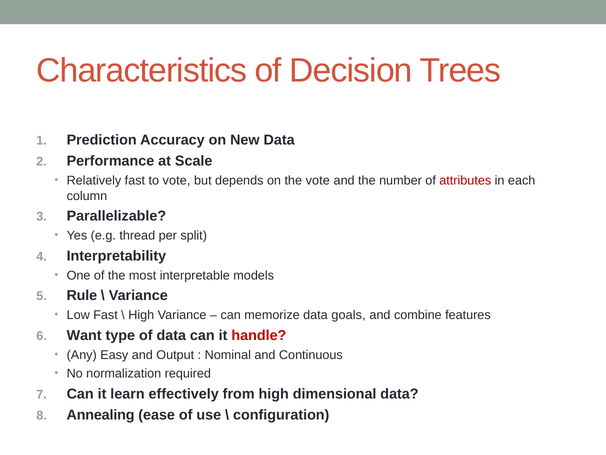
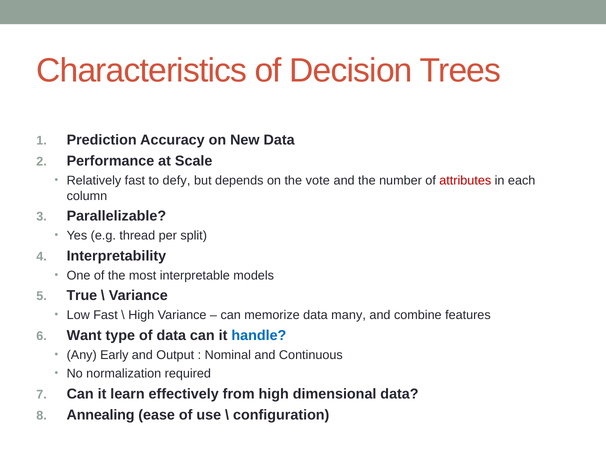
to vote: vote -> defy
Rule: Rule -> True
goals: goals -> many
handle colour: red -> blue
Easy: Easy -> Early
